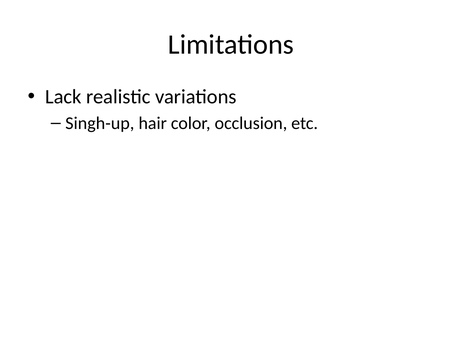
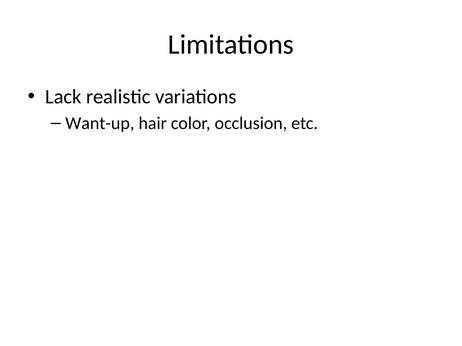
Singh-up: Singh-up -> Want-up
